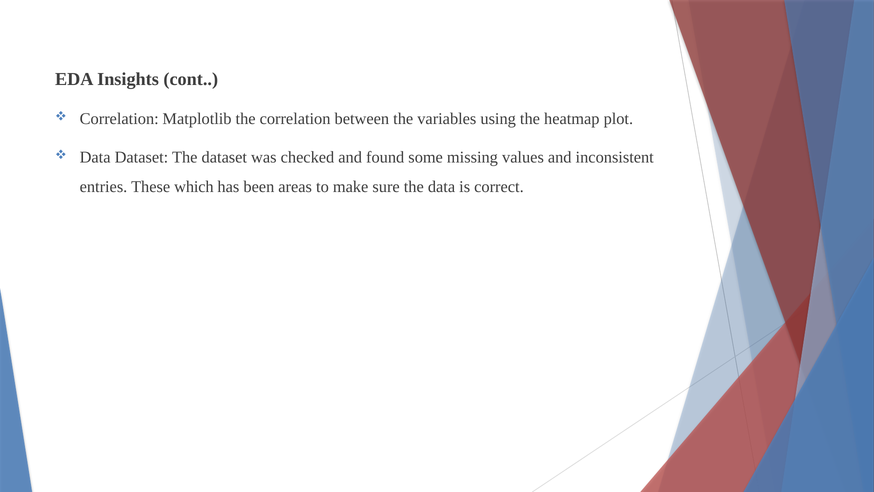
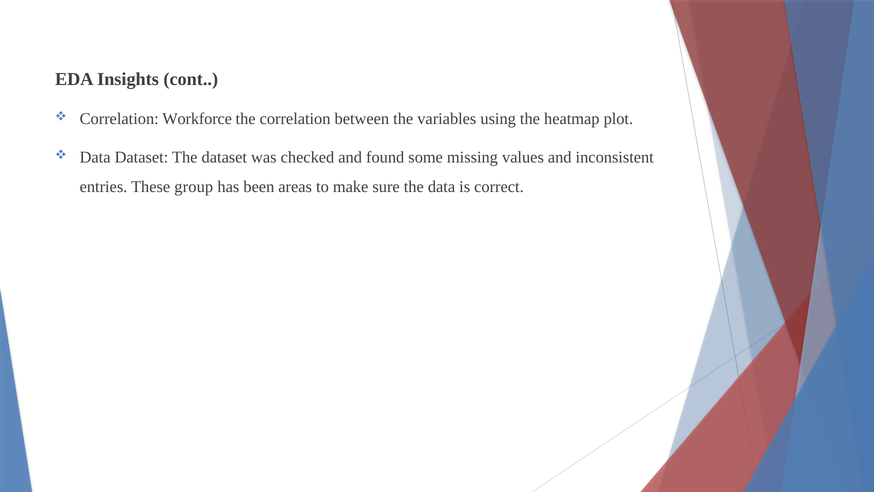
Matplotlib: Matplotlib -> Workforce
which: which -> group
